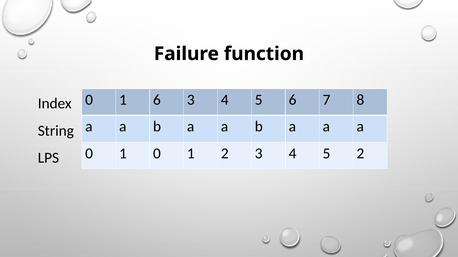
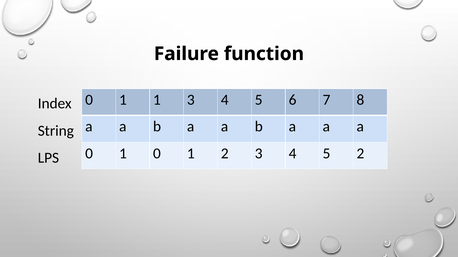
1 6: 6 -> 1
